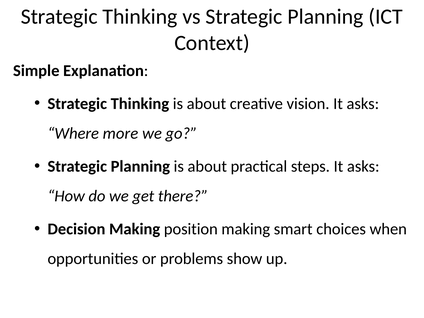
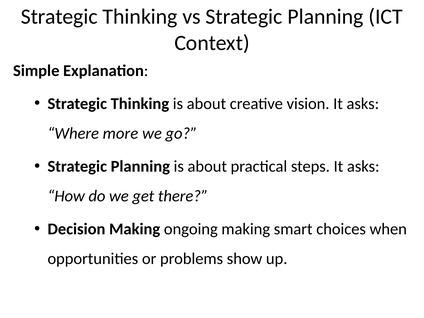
position: position -> ongoing
